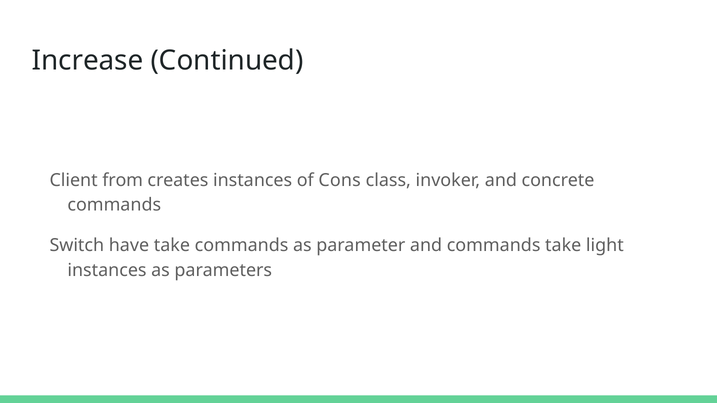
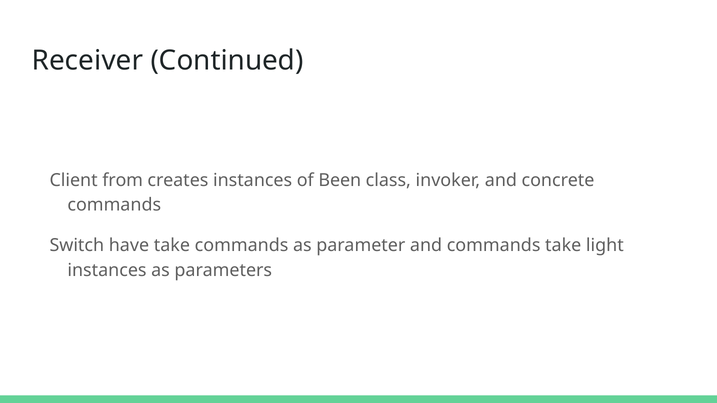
Increase: Increase -> Receiver
Cons: Cons -> Been
